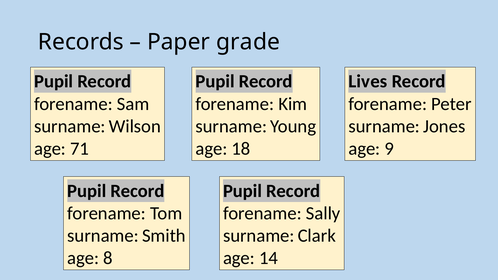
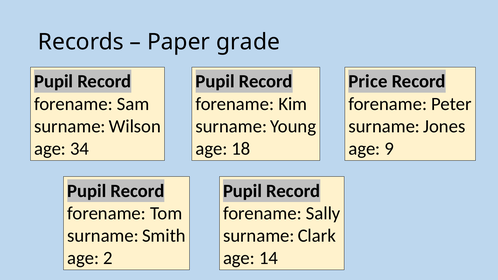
Lives: Lives -> Price
71: 71 -> 34
8: 8 -> 2
